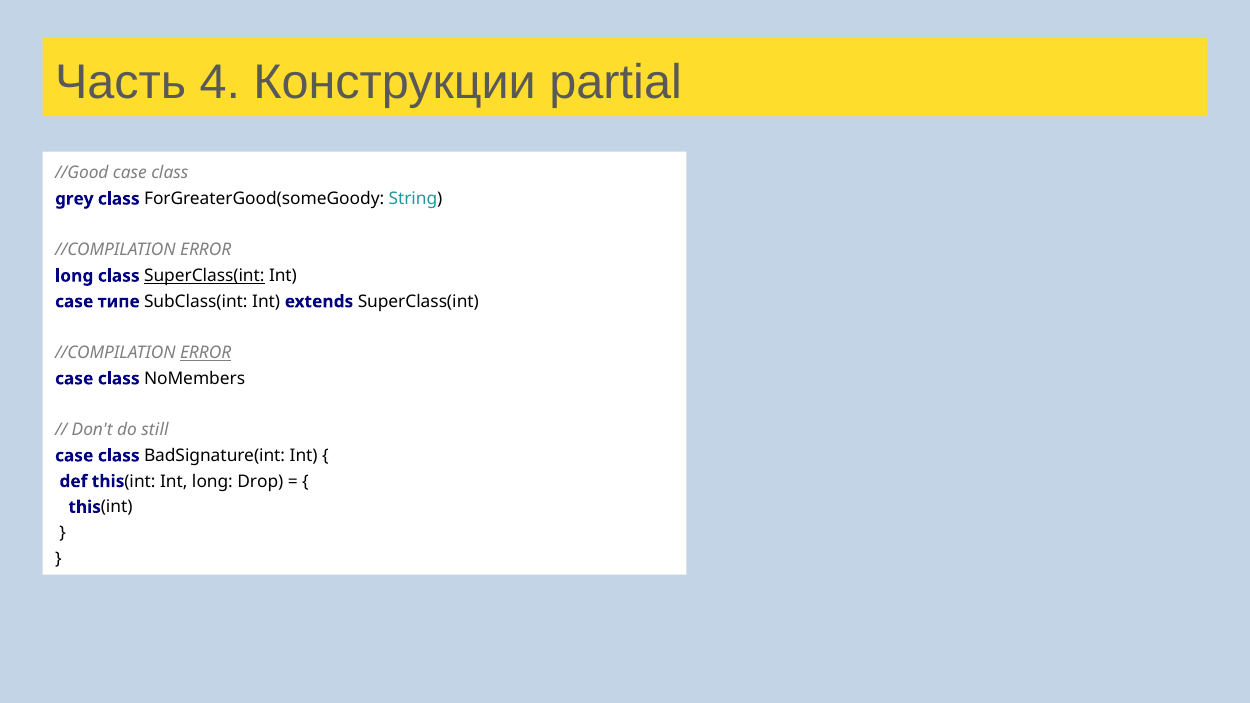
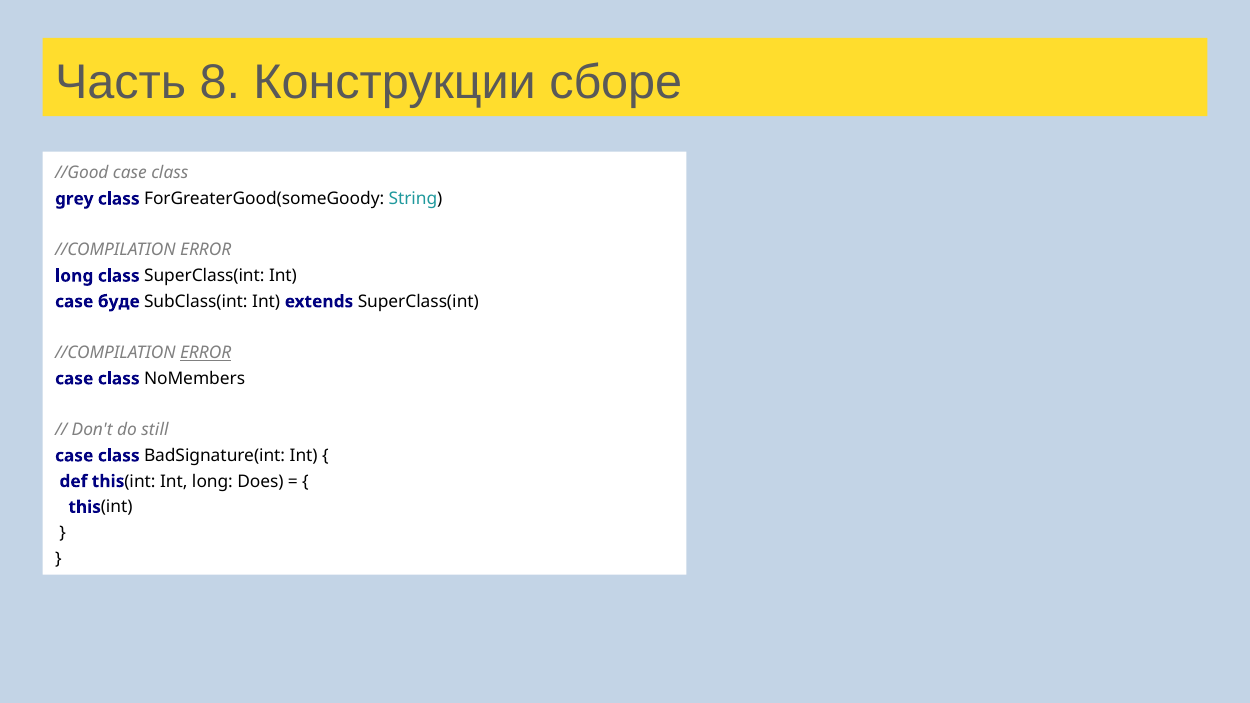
4: 4 -> 8
partial: partial -> сборе
SuperClass(int at (204, 276) underline: present -> none
типе: типе -> буде
Drop: Drop -> Does
